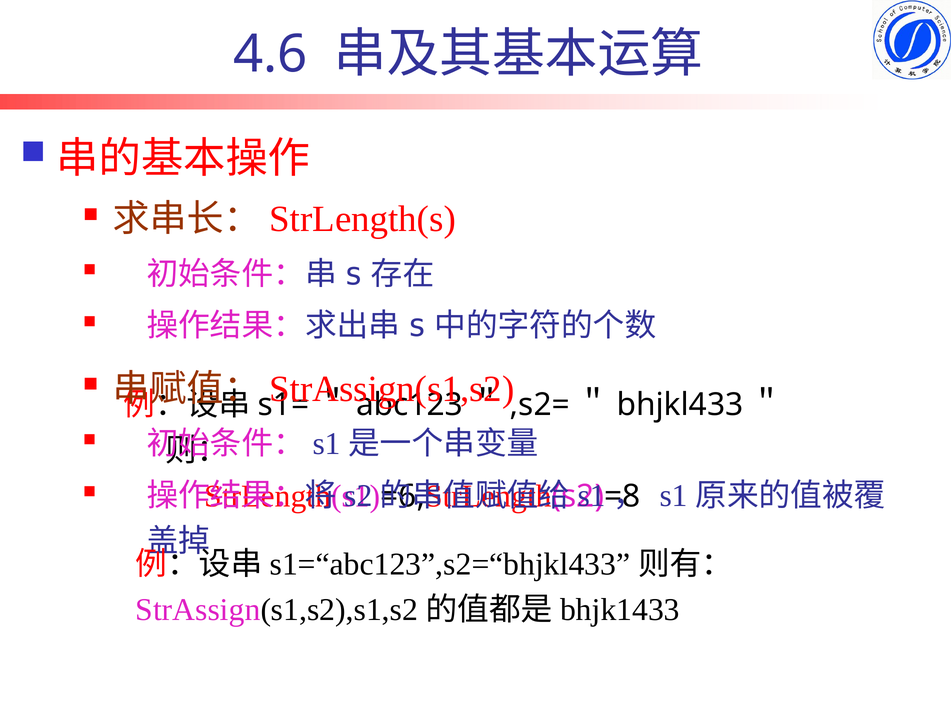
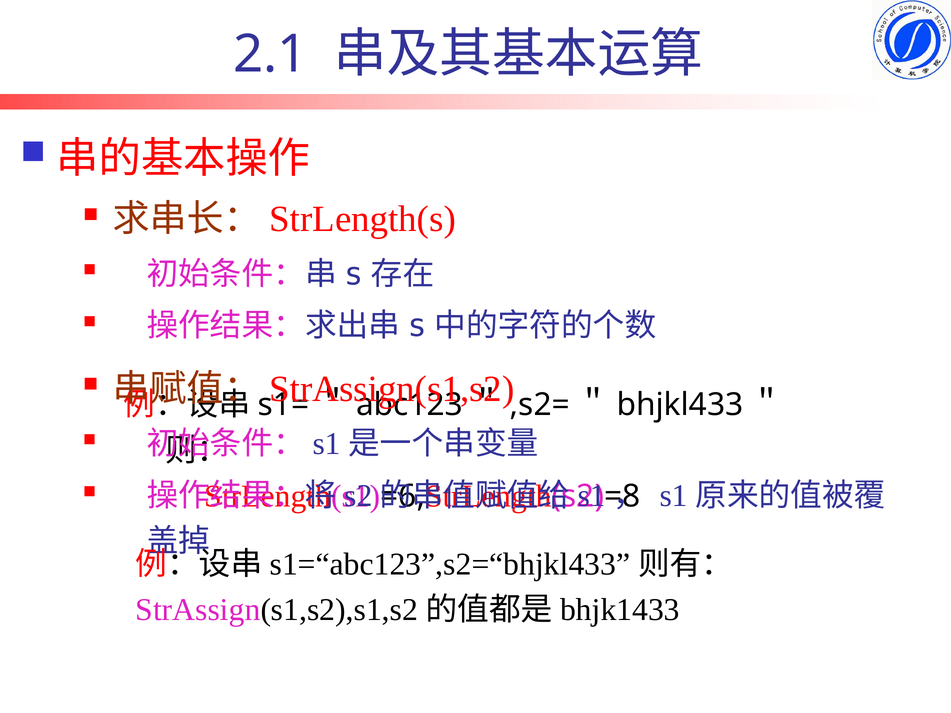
4.6: 4.6 -> 2.1
